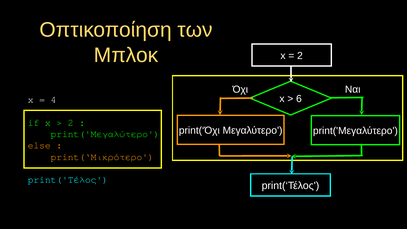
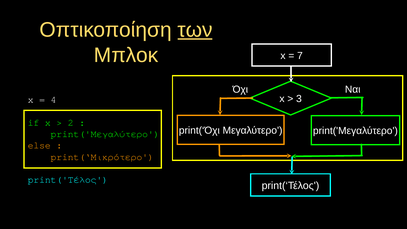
των underline: none -> present
2 at (300, 56): 2 -> 7
6: 6 -> 3
